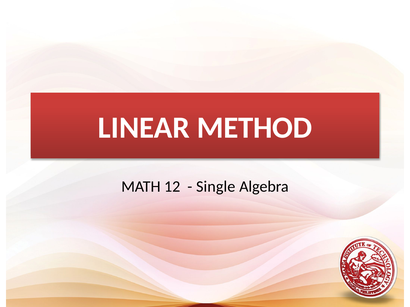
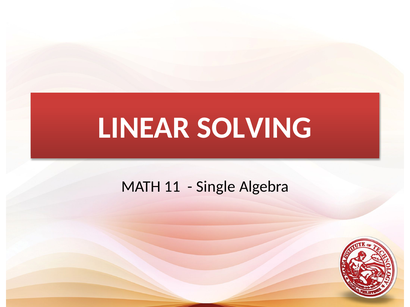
METHOD: METHOD -> SOLVING
12: 12 -> 11
